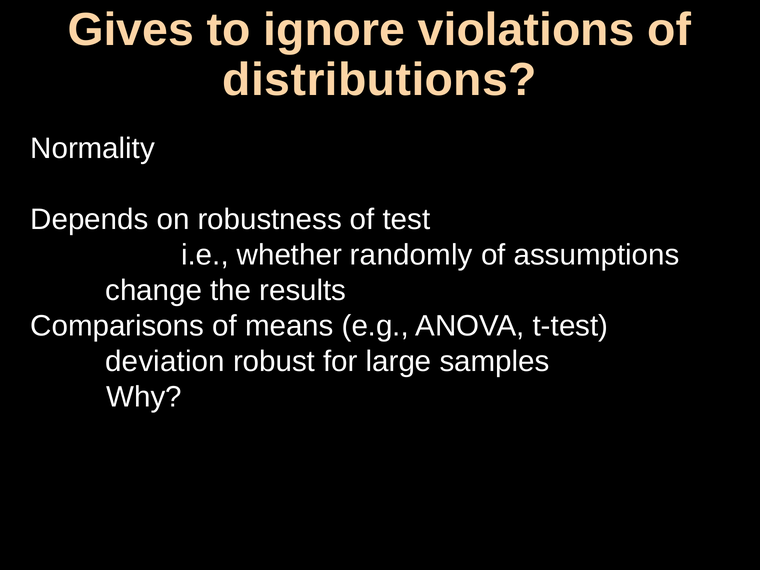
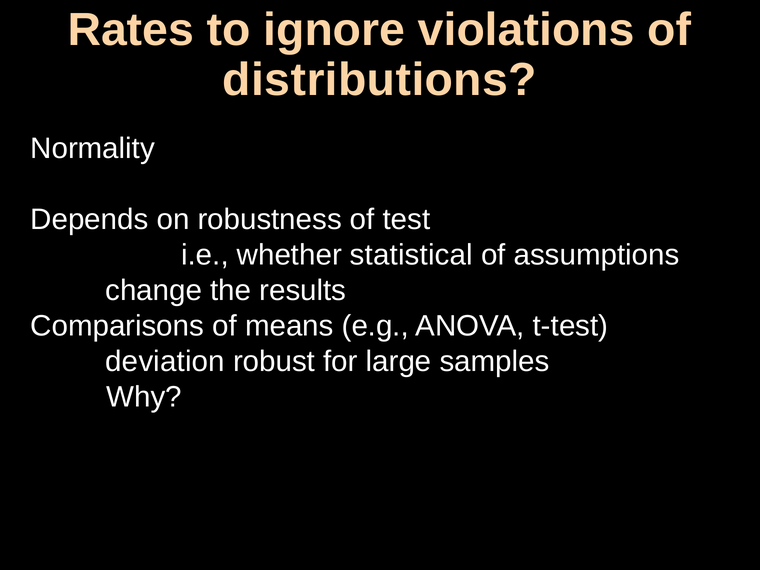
Gives: Gives -> Rates
randomly: randomly -> statistical
